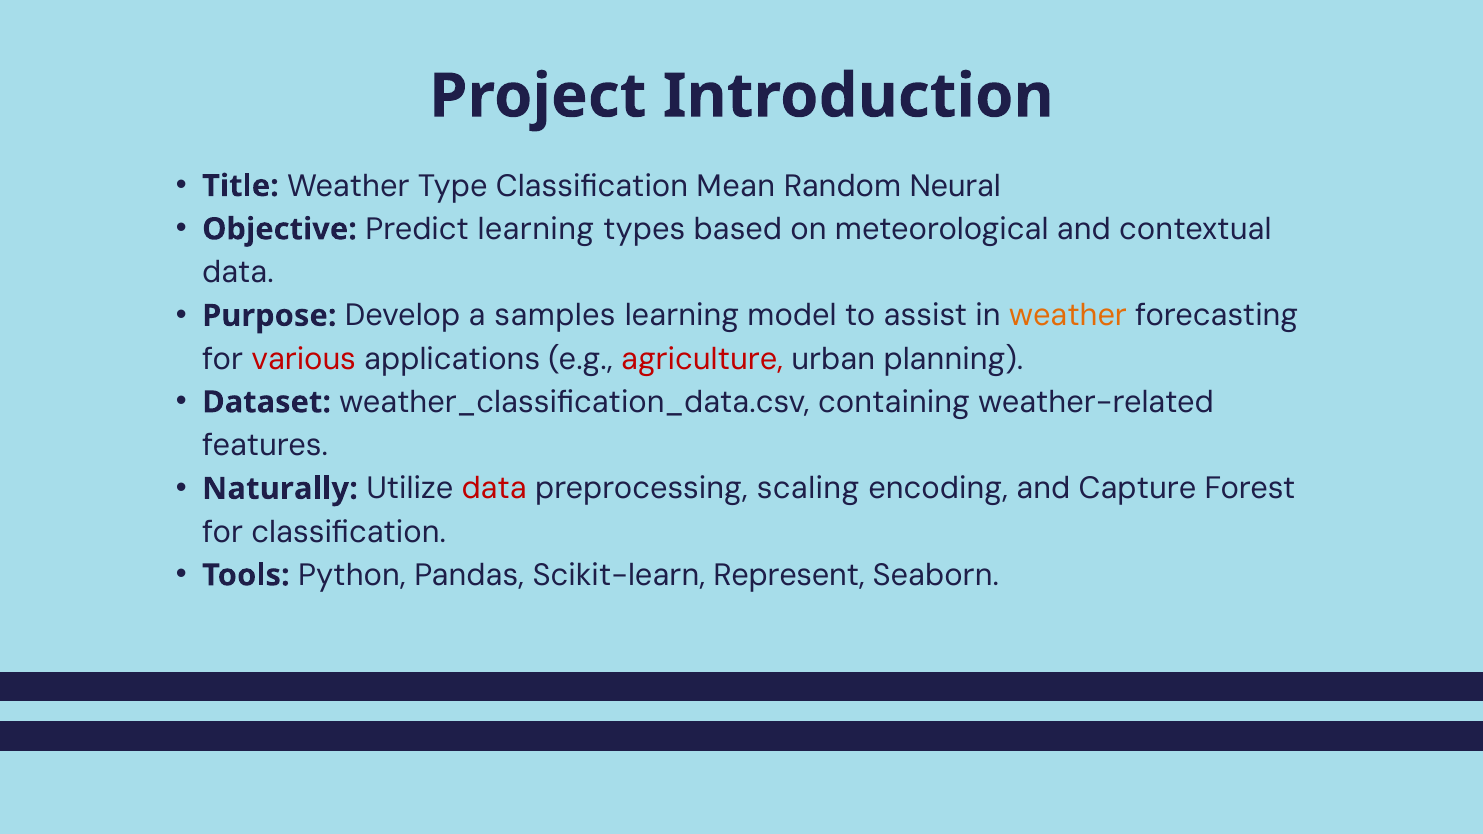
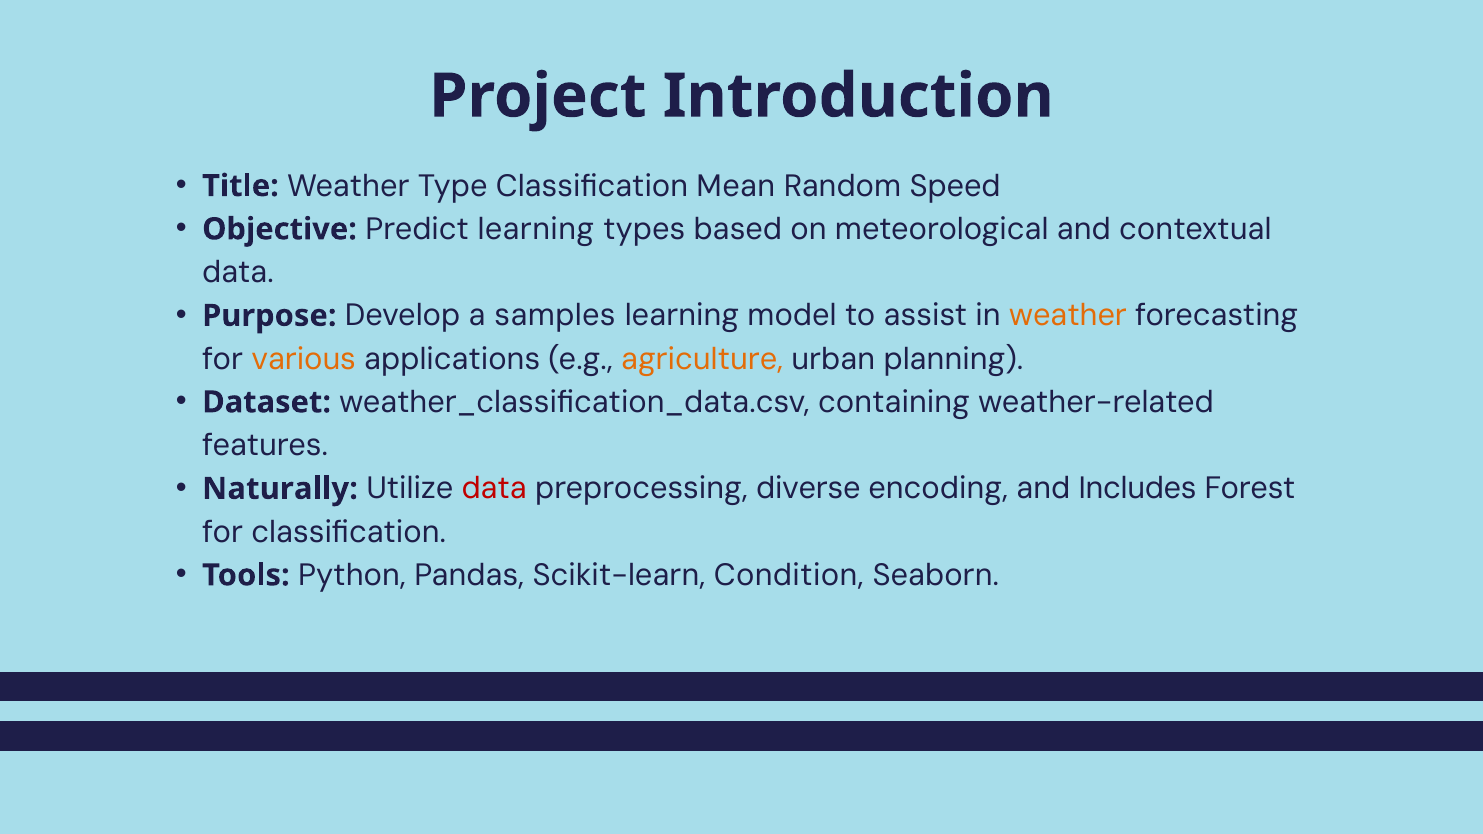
Neural: Neural -> Speed
various colour: red -> orange
agriculture colour: red -> orange
scaling: scaling -> diverse
Capture: Capture -> Includes
Represent: Represent -> Condition
